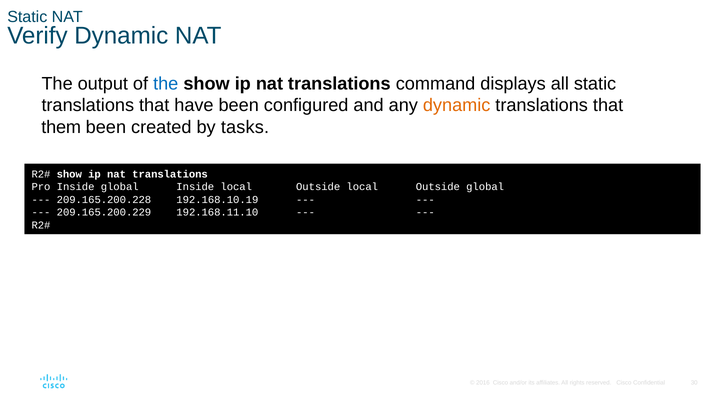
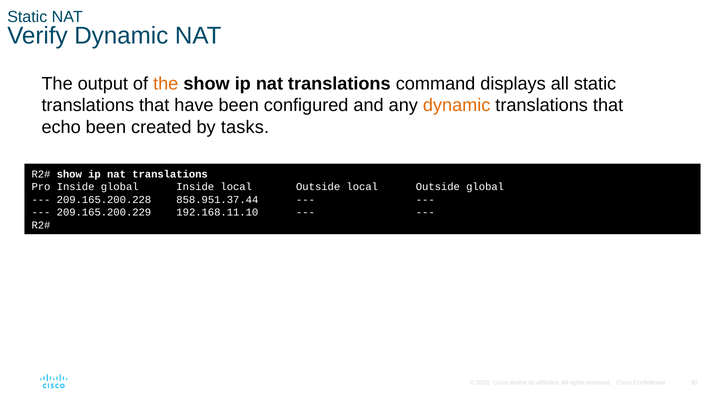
the at (166, 84) colour: blue -> orange
them: them -> echo
192.168.10.19: 192.168.10.19 -> 858.951.37.44
